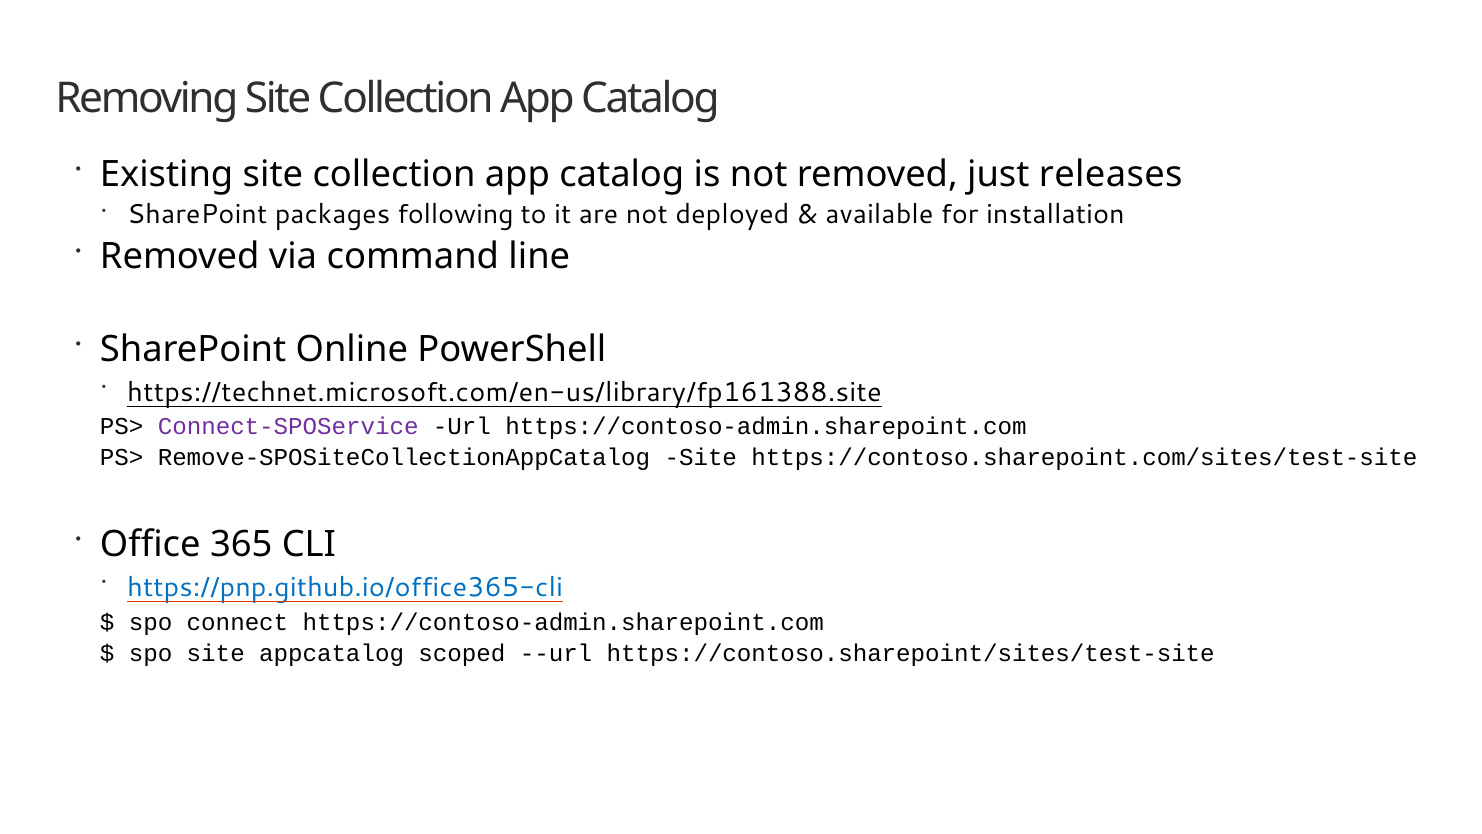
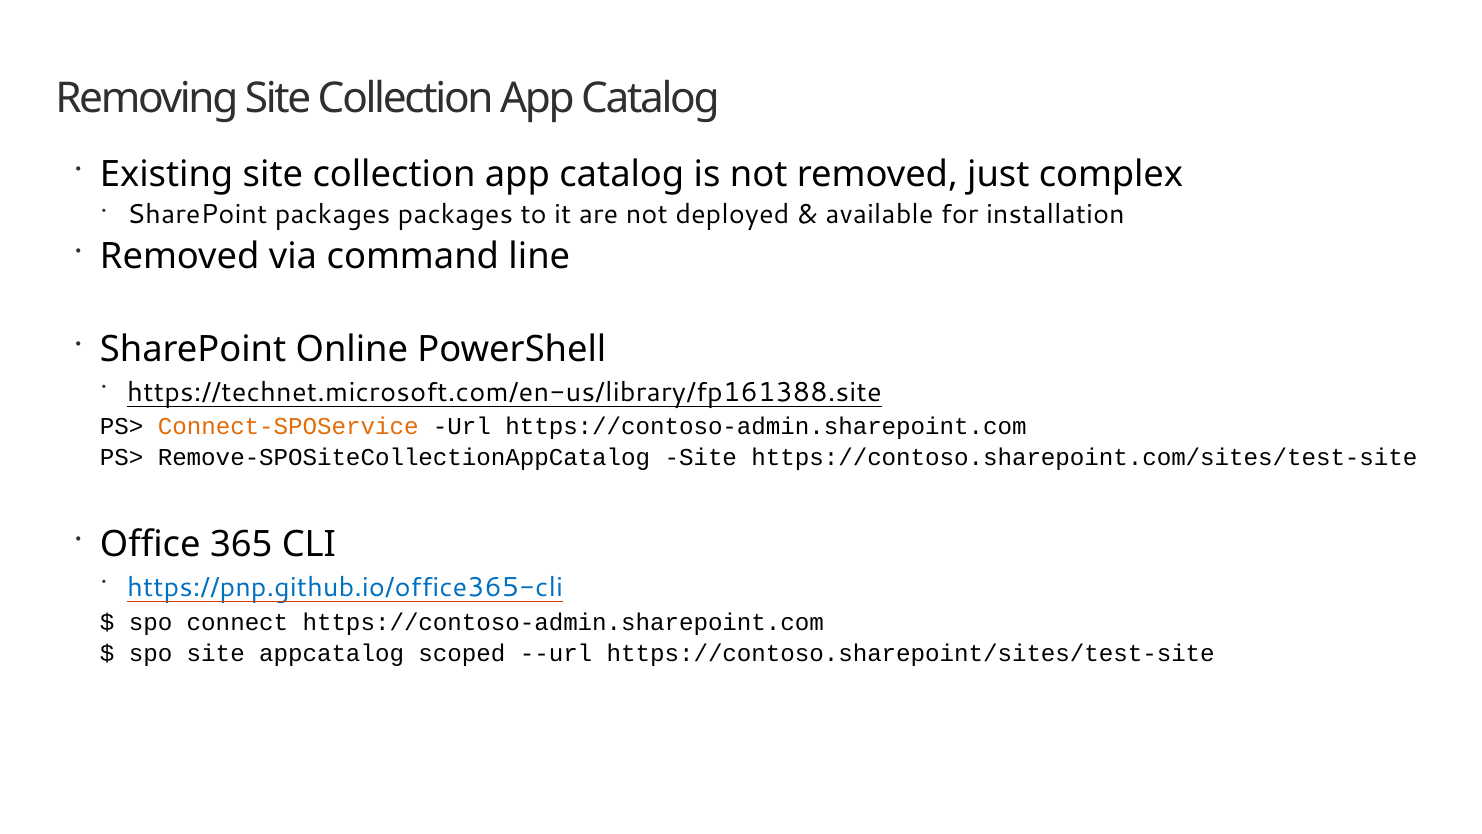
releases: releases -> complex
packages following: following -> packages
Connect-SPOService colour: purple -> orange
